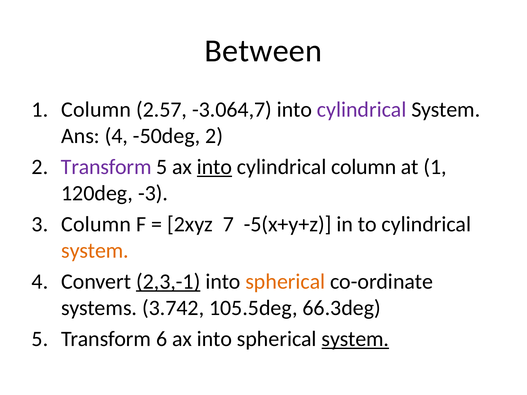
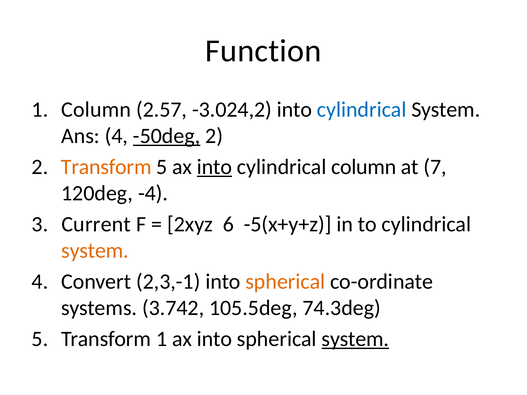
Between: Between -> Function
-3.064,7: -3.064,7 -> -3.024,2
cylindrical at (362, 110) colour: purple -> blue
-50deg underline: none -> present
Transform at (106, 167) colour: purple -> orange
at 1: 1 -> 7
-3: -3 -> -4
Column at (96, 224): Column -> Current
7: 7 -> 6
2,3,-1 underline: present -> none
66.3deg: 66.3deg -> 74.3deg
Transform 6: 6 -> 1
